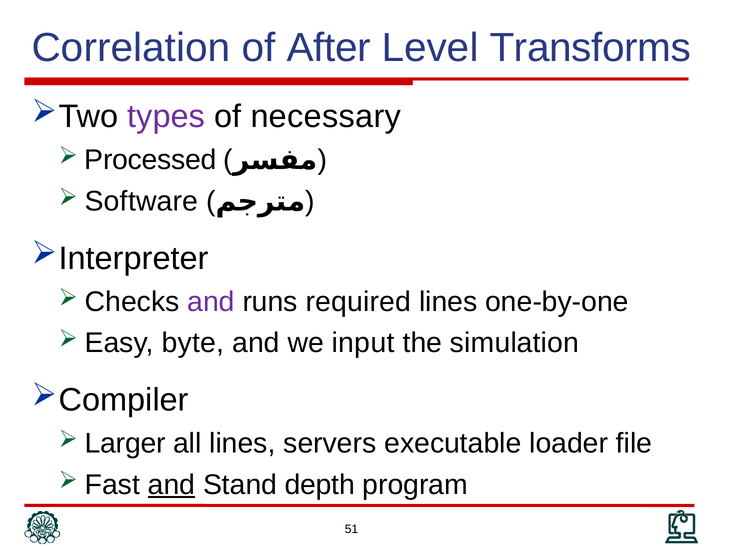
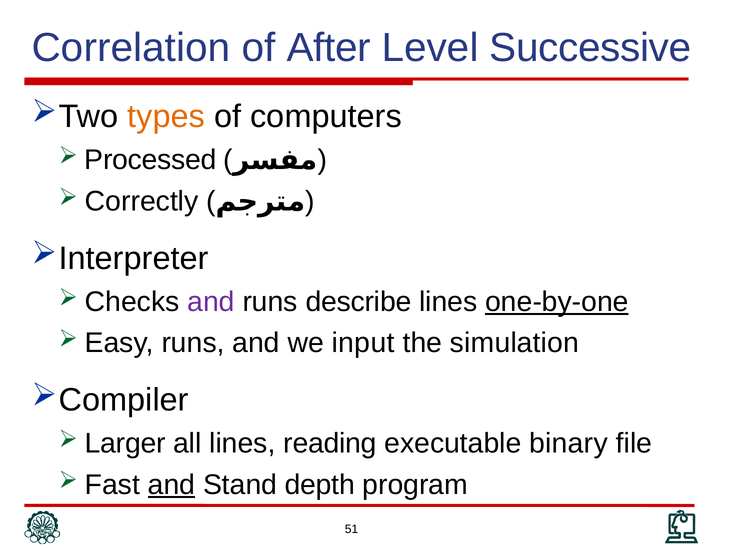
Transforms: Transforms -> Successive
types colour: purple -> orange
necessary: necessary -> computers
Software: Software -> Correctly
required: required -> describe
one-by-one underline: none -> present
Easy byte: byte -> runs
servers: servers -> reading
loader: loader -> binary
